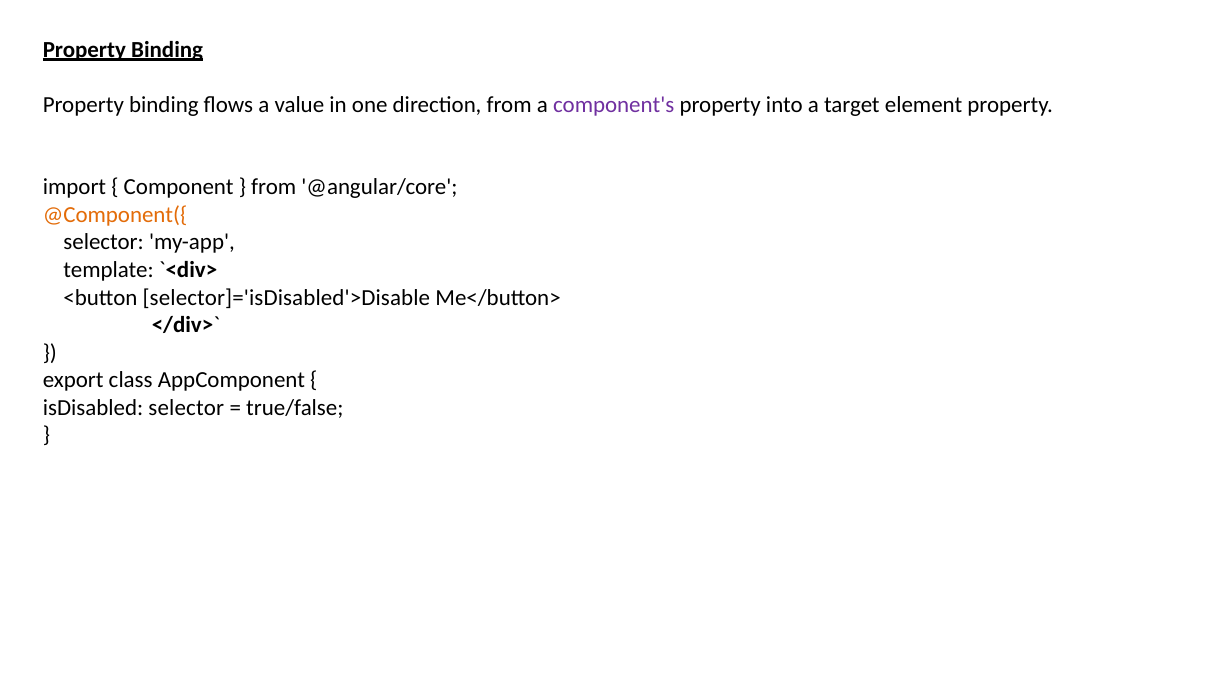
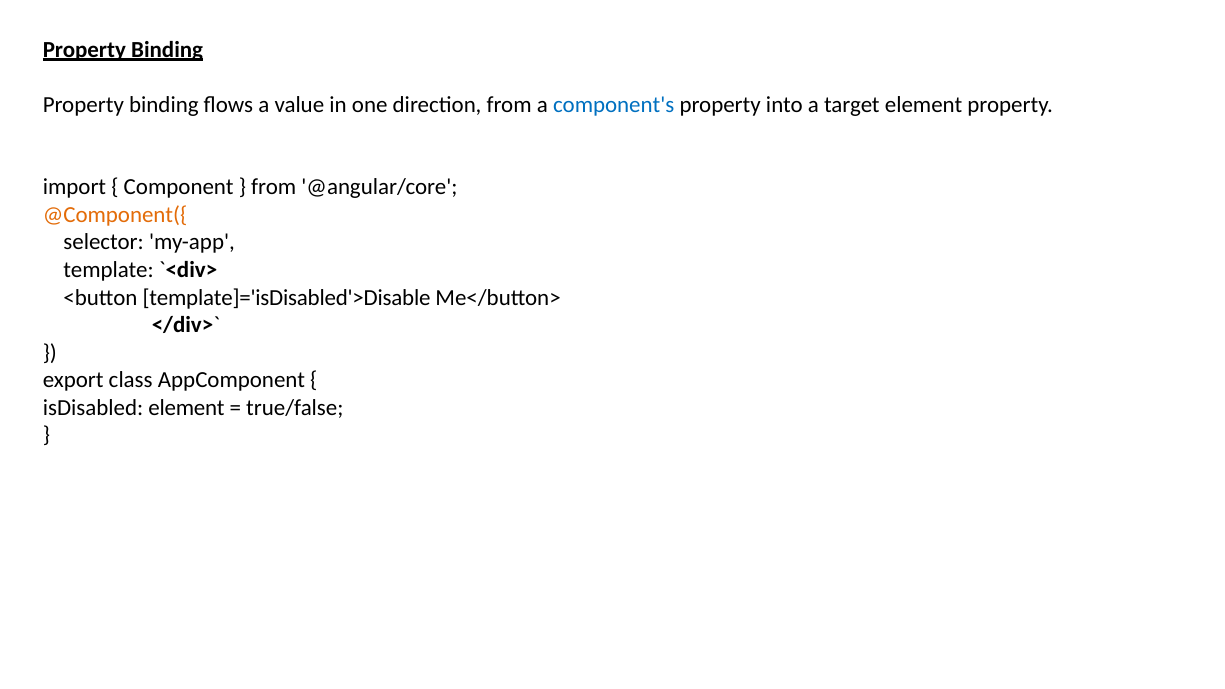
component's colour: purple -> blue
selector]='isDisabled'>Disable: selector]='isDisabled'>Disable -> template]='isDisabled'>Disable
isDisabled selector: selector -> element
